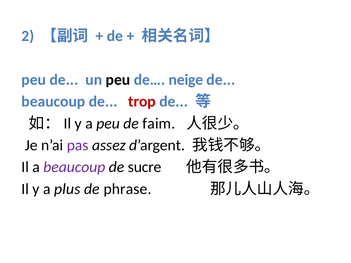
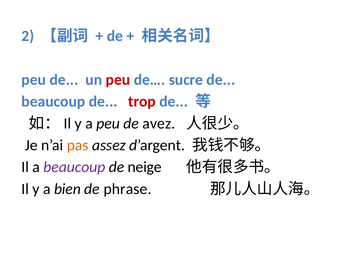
peu at (118, 80) colour: black -> red
neige: neige -> sucre
faim: faim -> avez
pas colour: purple -> orange
sucre: sucre -> neige
plus: plus -> bien
